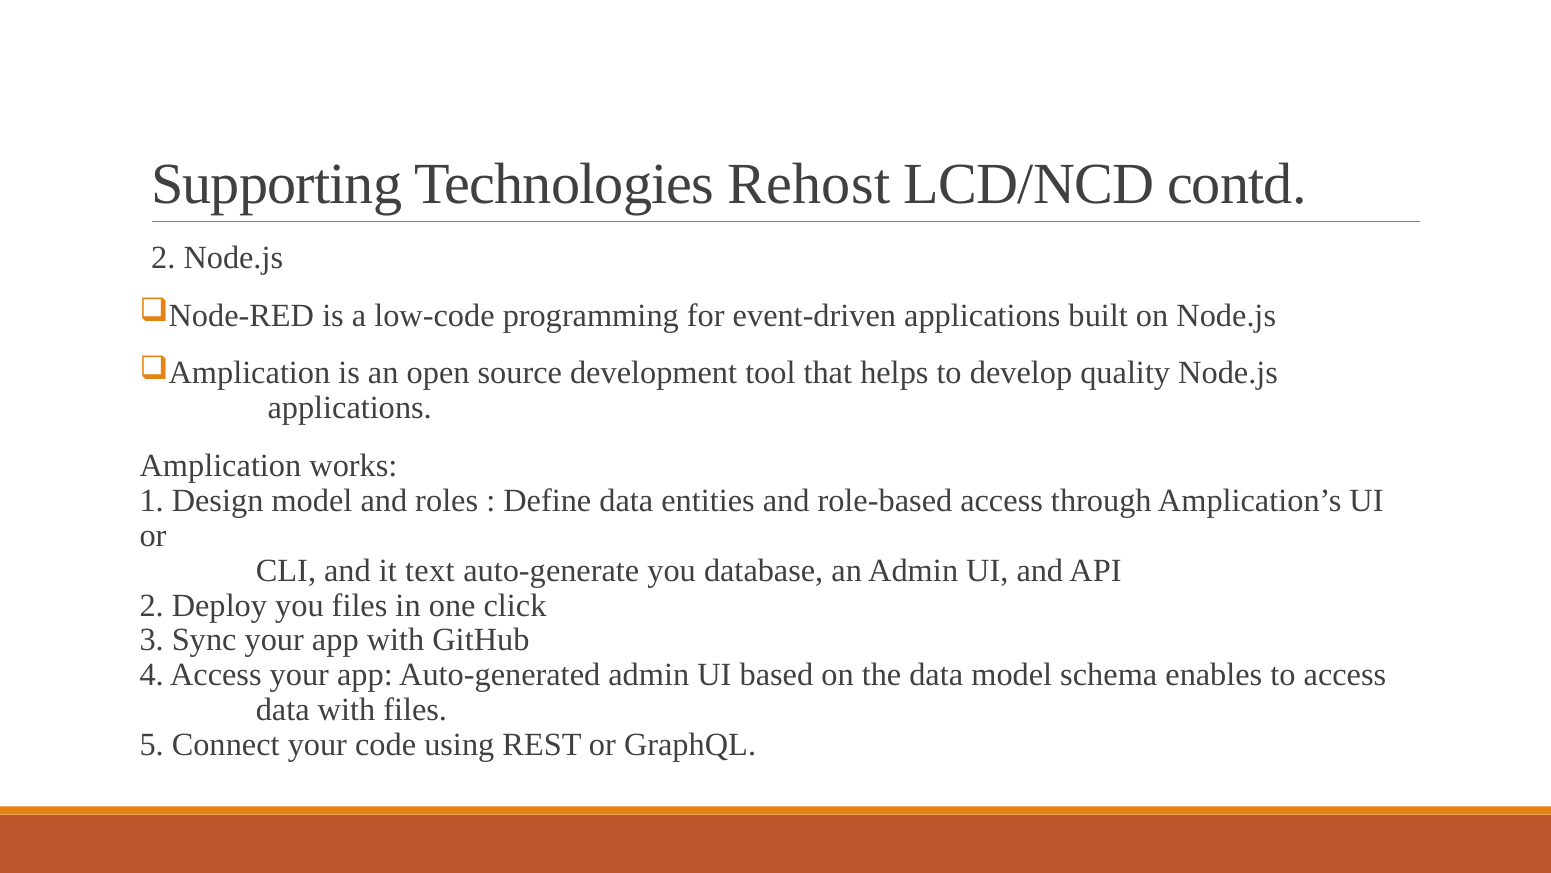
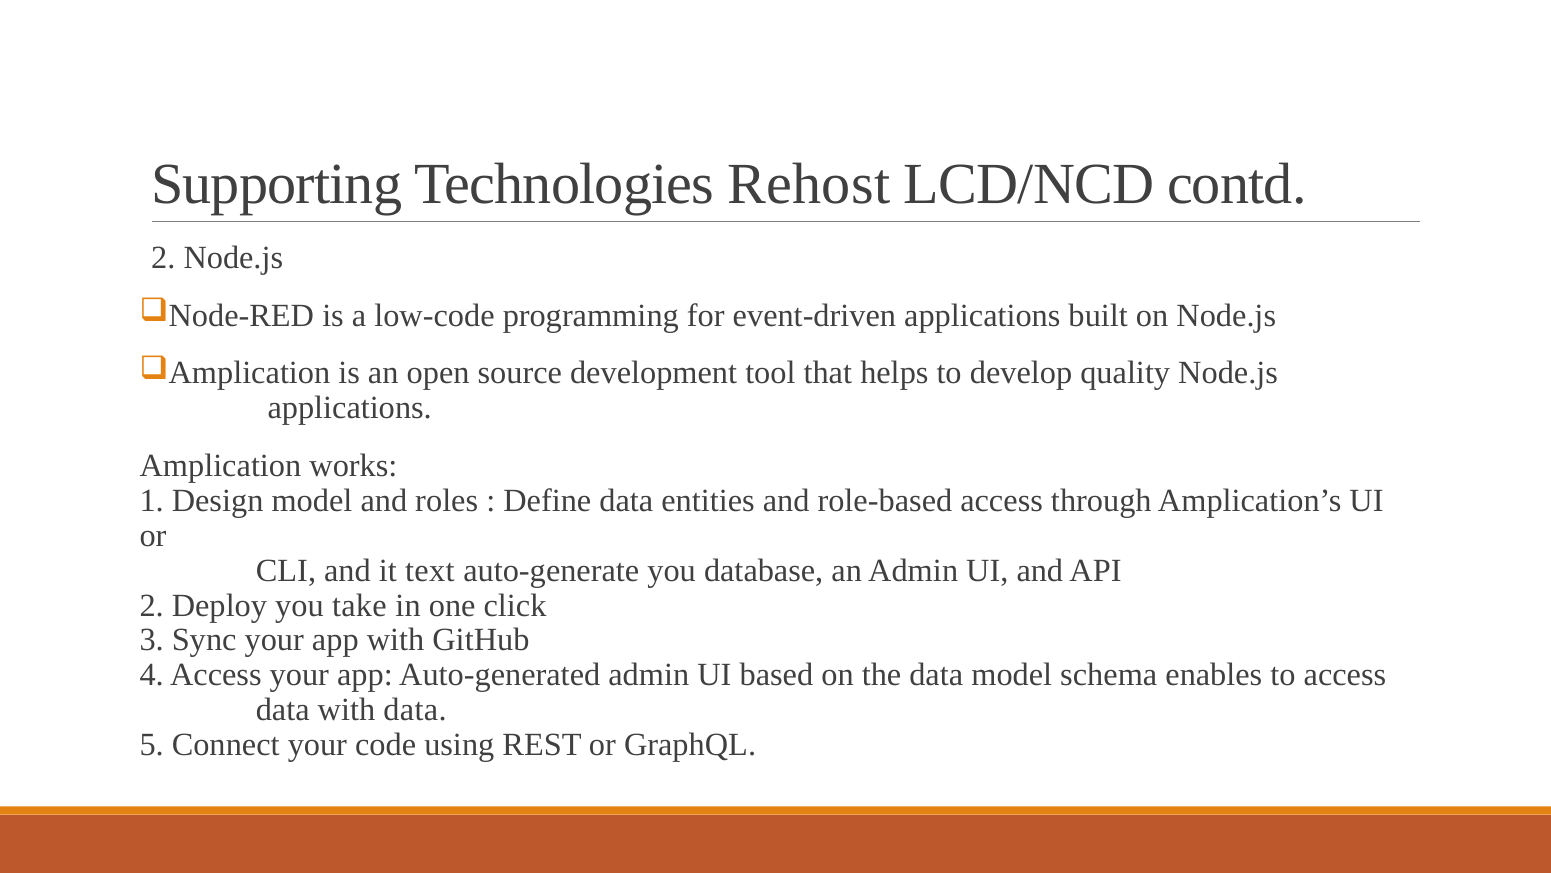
you files: files -> take
with files: files -> data
